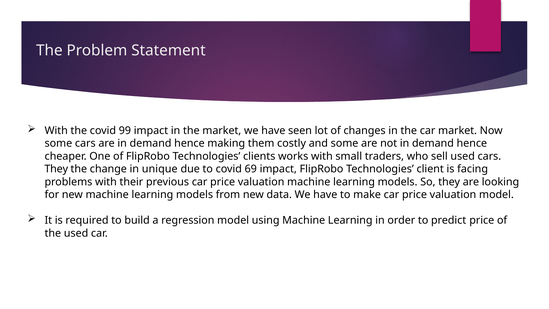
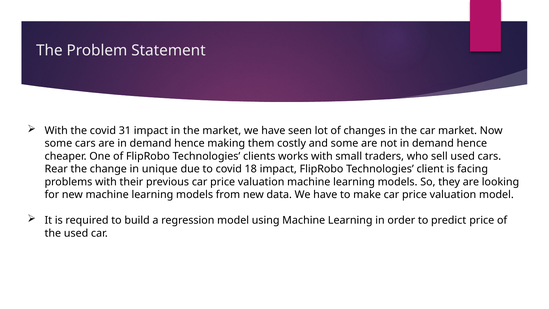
99: 99 -> 31
They at (56, 169): They -> Rear
69: 69 -> 18
